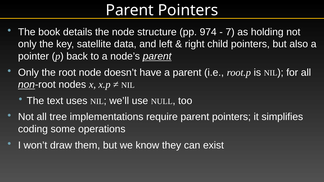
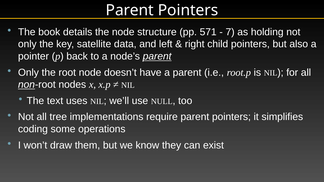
974: 974 -> 571
